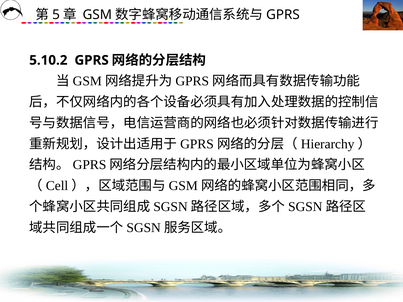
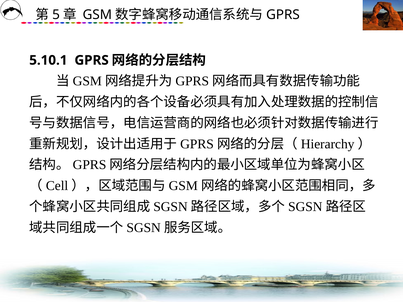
5.10.2: 5.10.2 -> 5.10.1
